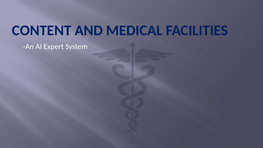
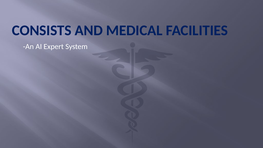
CONTENT: CONTENT -> CONSISTS
